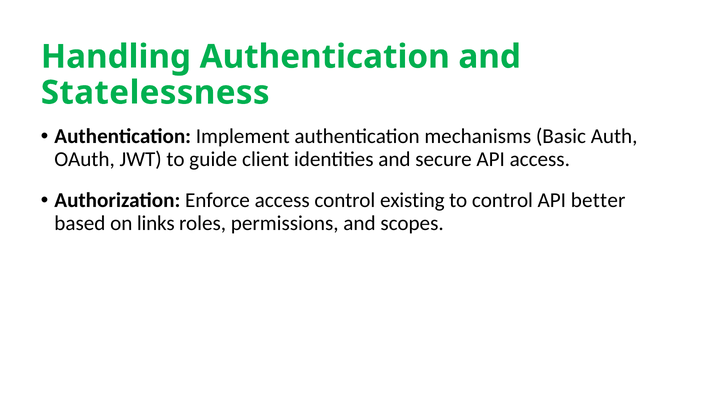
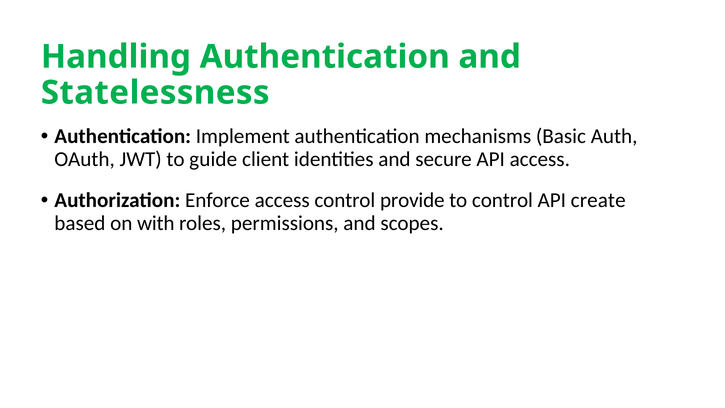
existing: existing -> provide
better: better -> create
links: links -> with
